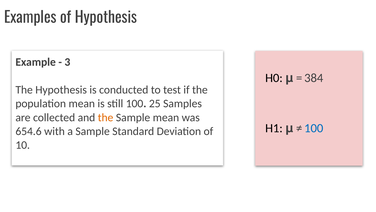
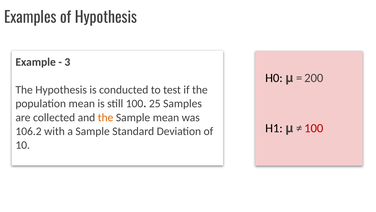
384: 384 -> 200
100 at (314, 128) colour: blue -> red
654.6: 654.6 -> 106.2
